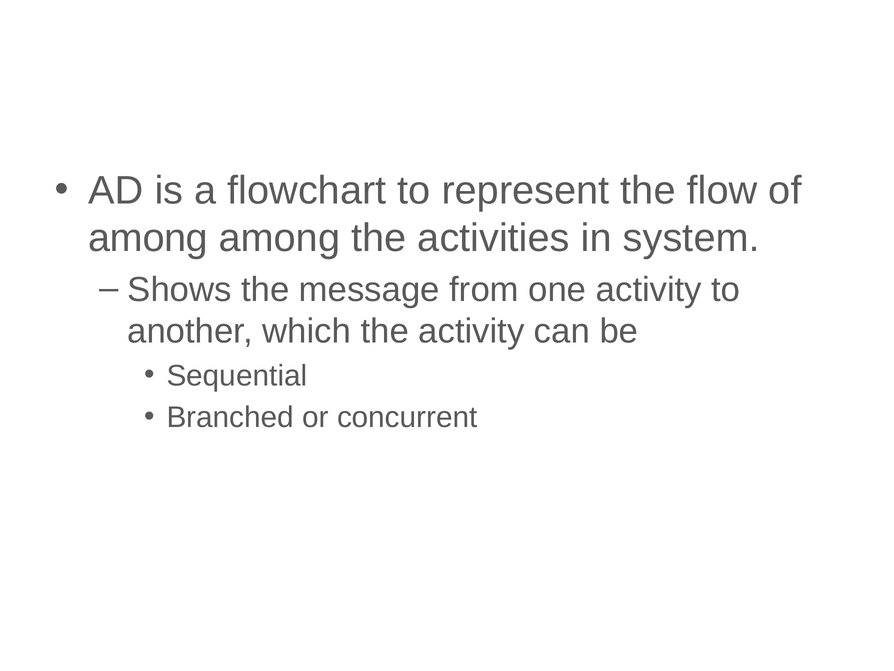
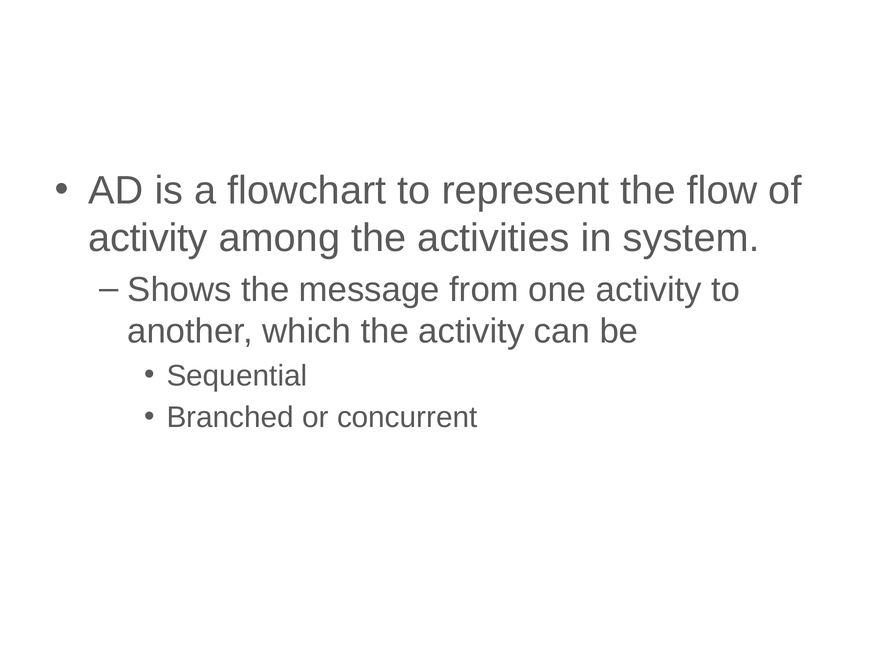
among at (148, 238): among -> activity
